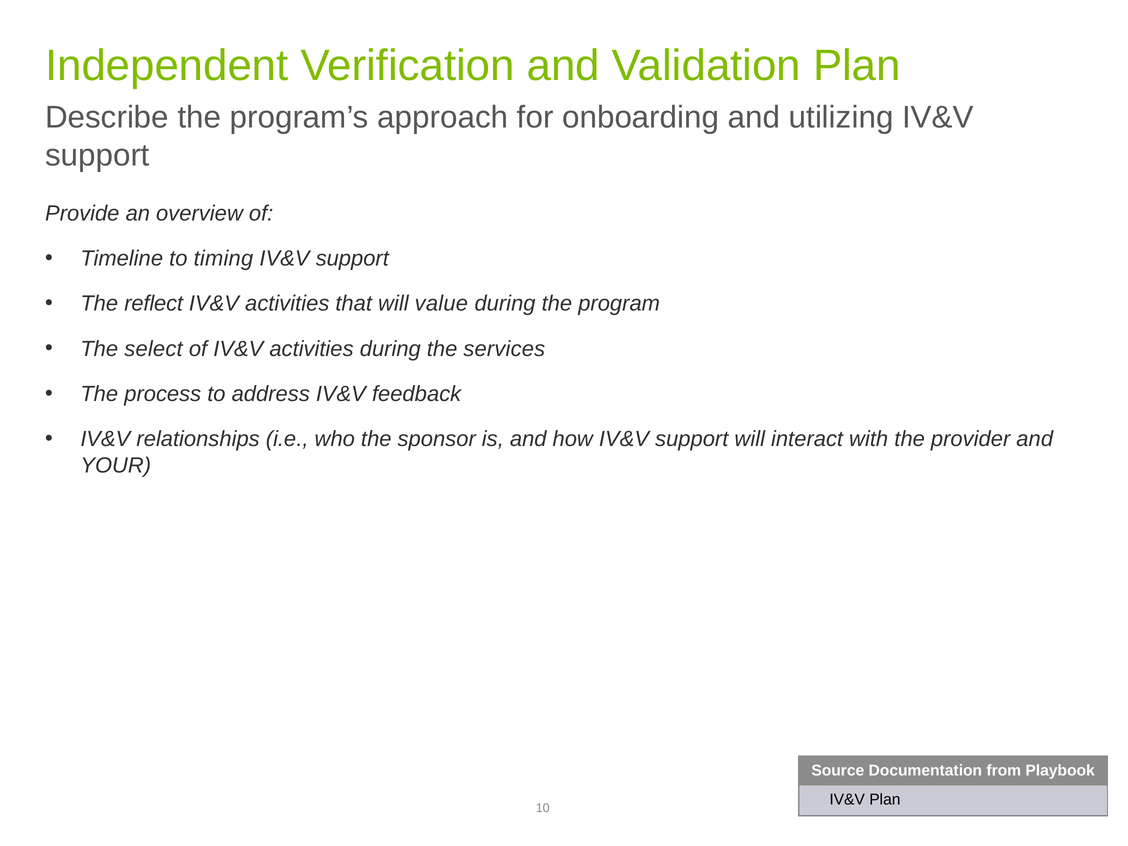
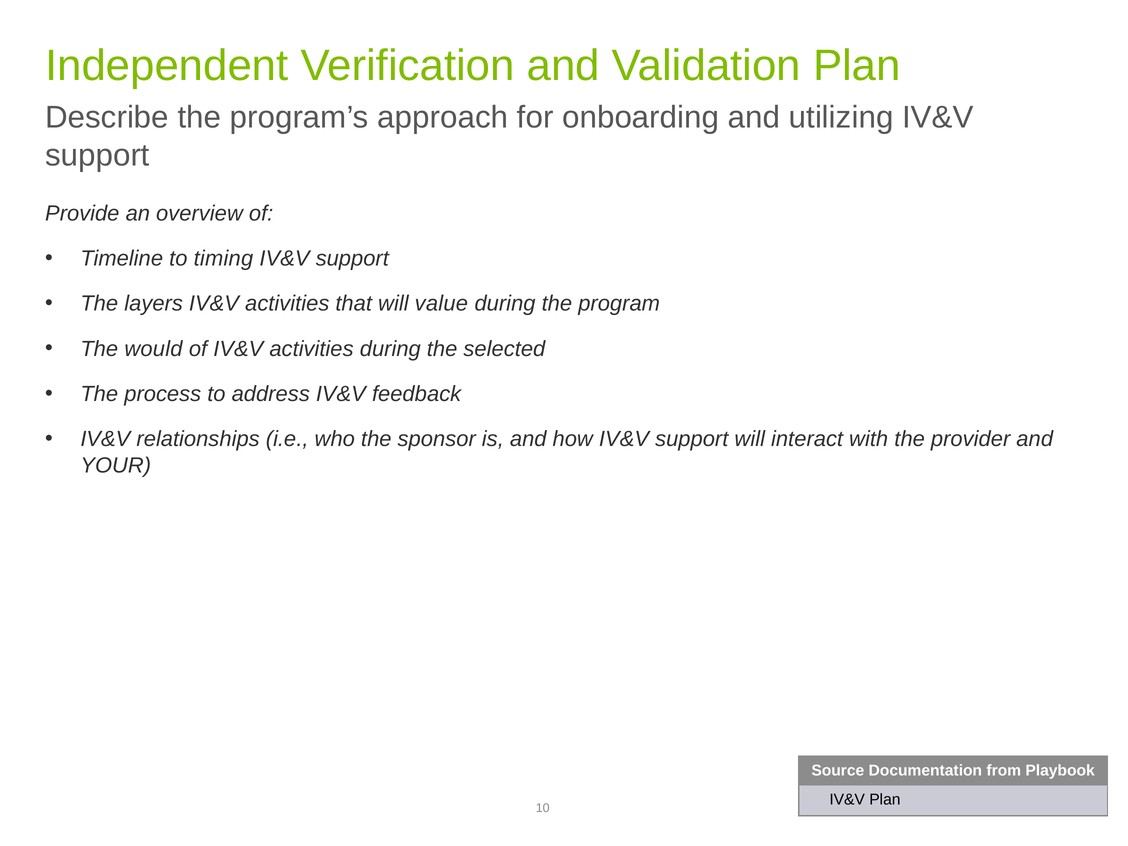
reflect: reflect -> layers
select: select -> would
services: services -> selected
